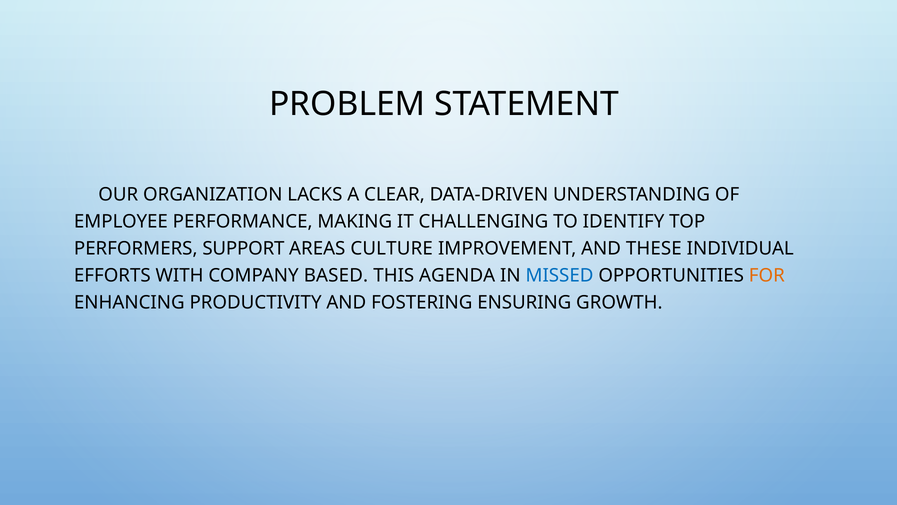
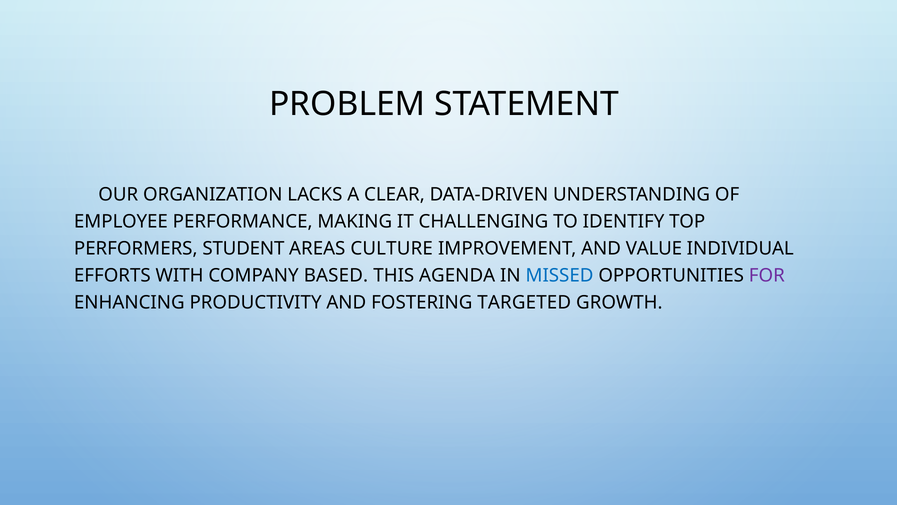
SUPPORT: SUPPORT -> STUDENT
THESE: THESE -> VALUE
FOR colour: orange -> purple
ENSURING: ENSURING -> TARGETED
